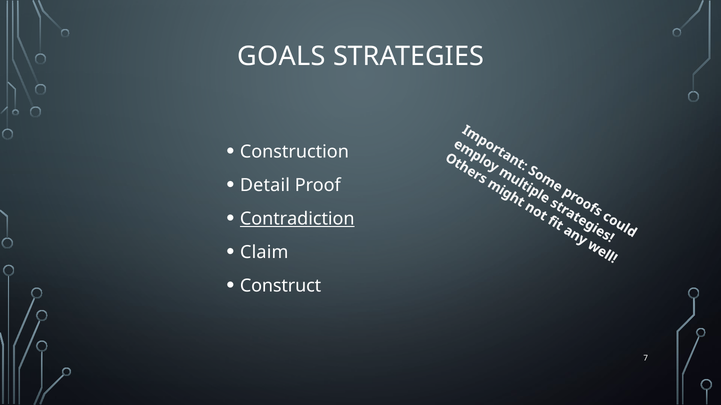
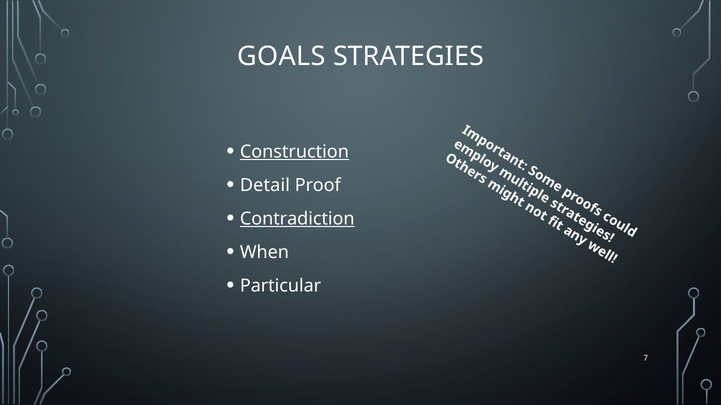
Construction underline: none -> present
Claim: Claim -> When
Construct: Construct -> Particular
